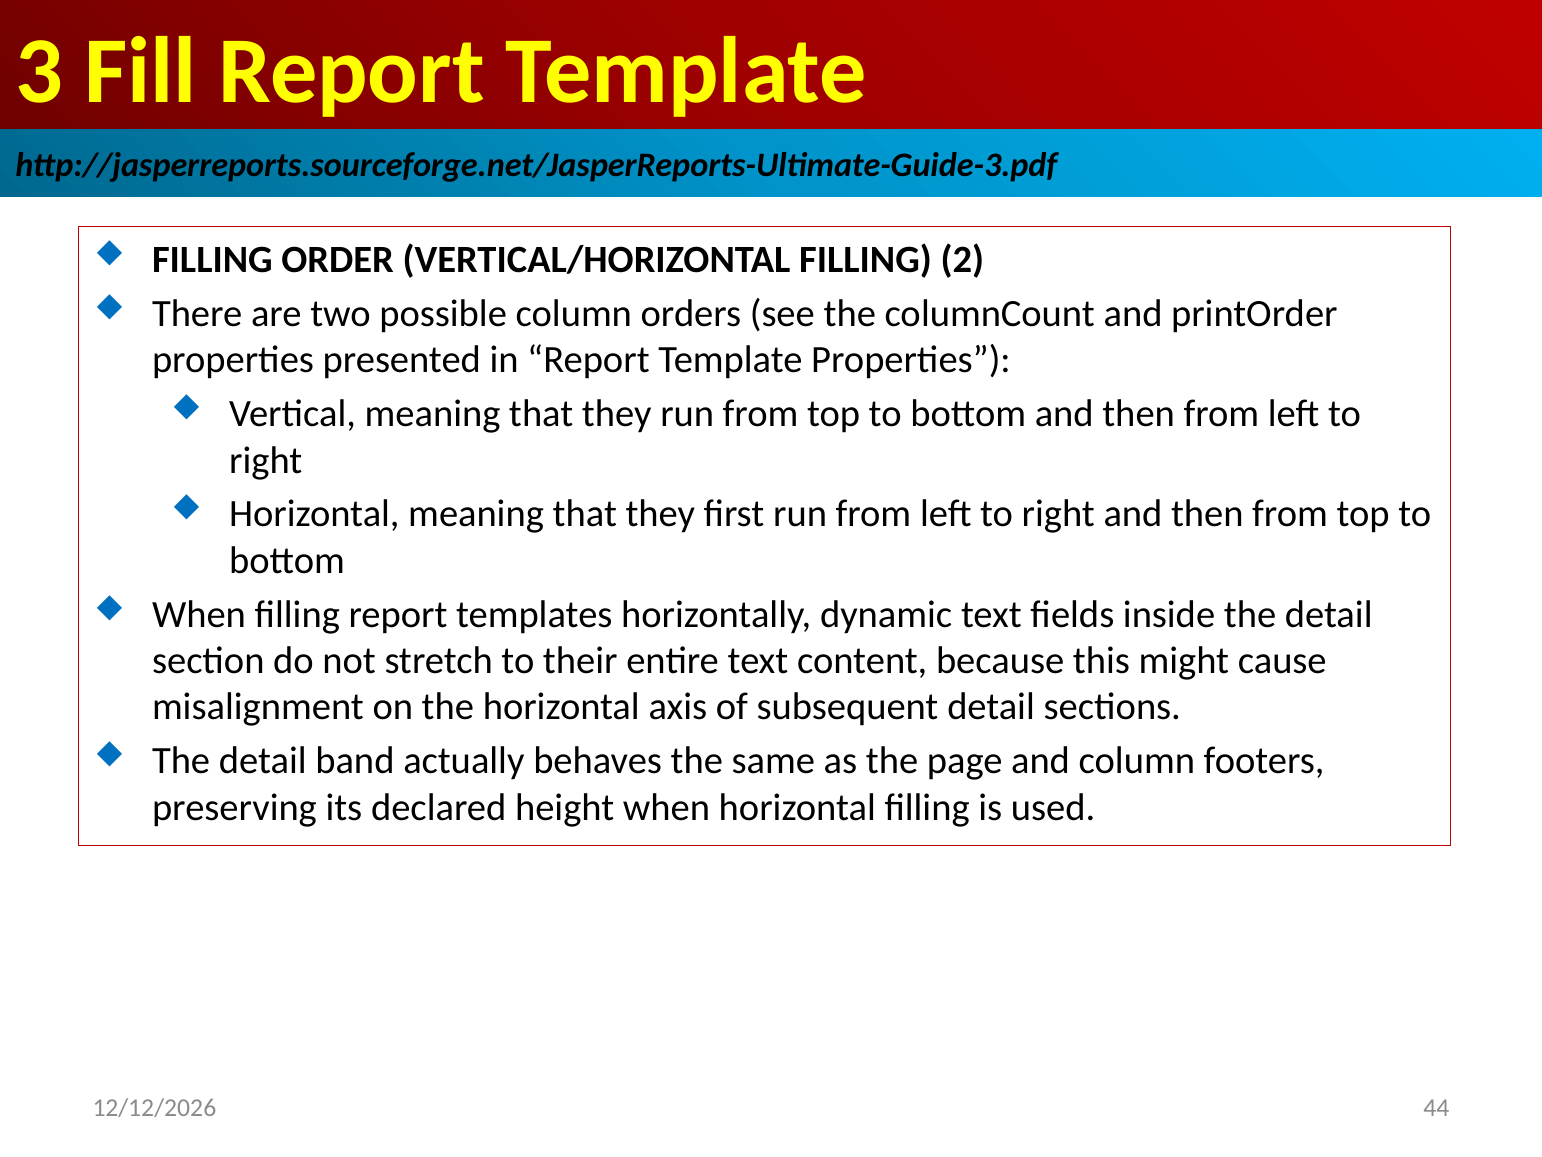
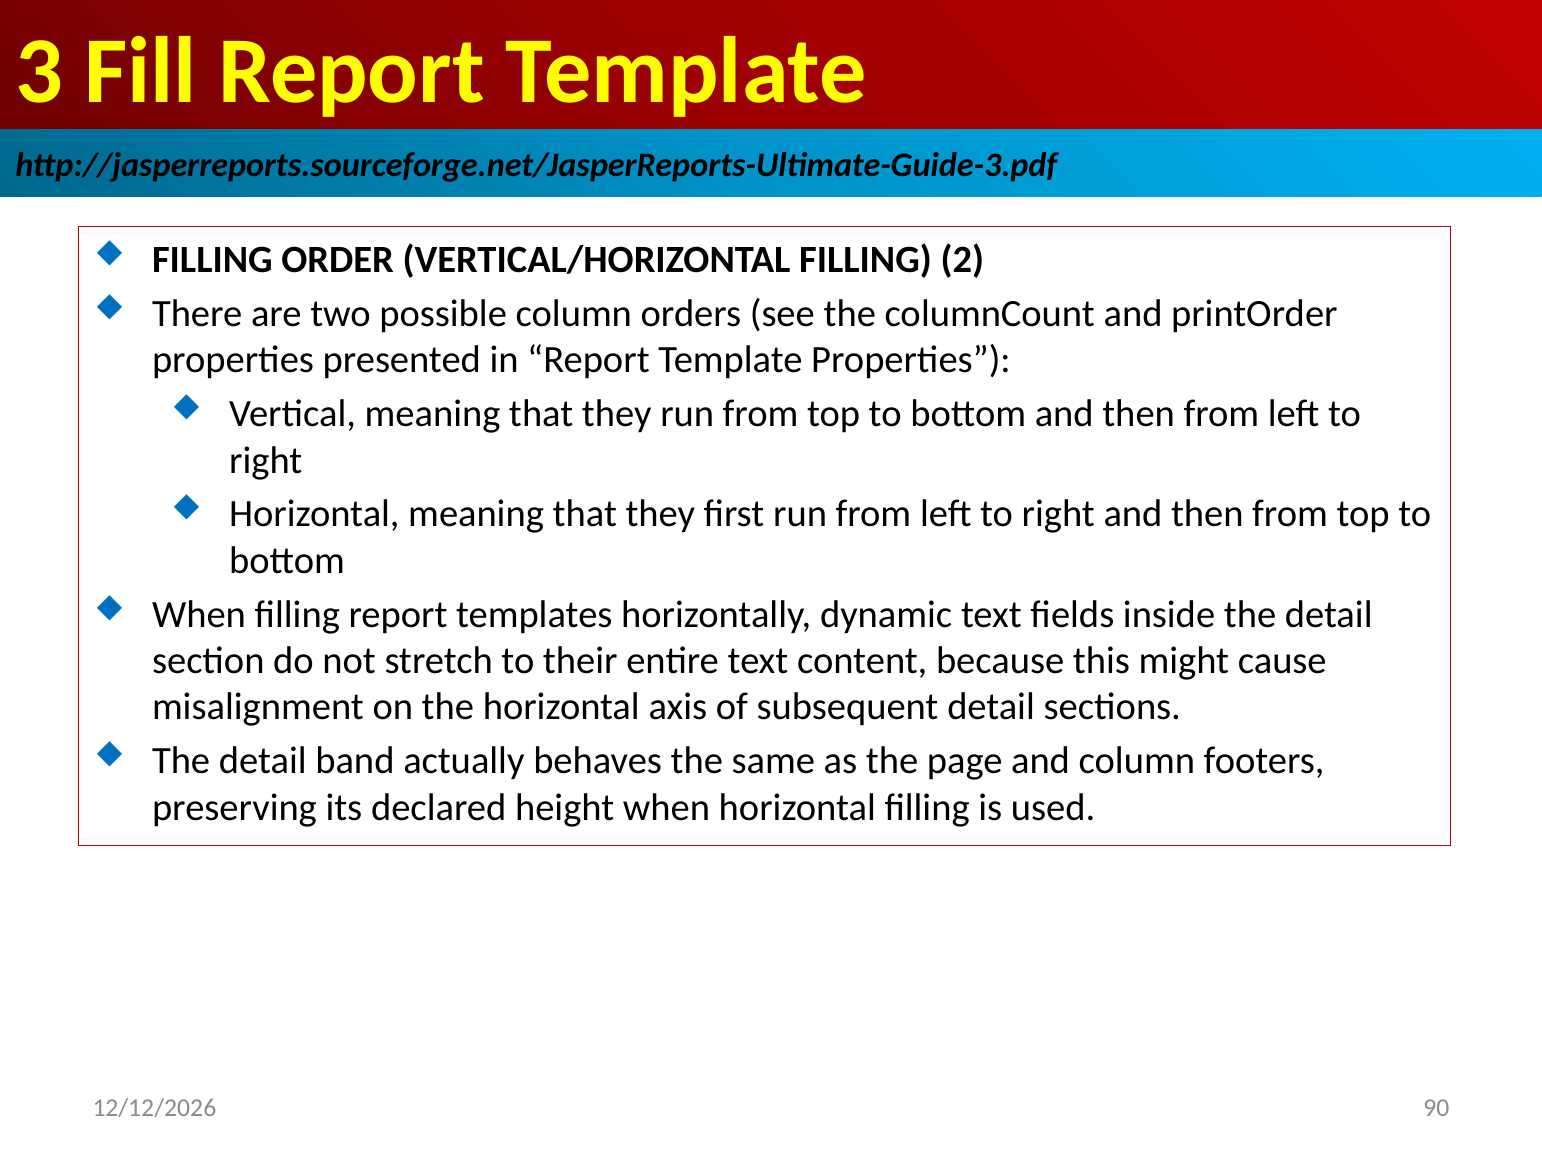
44: 44 -> 90
